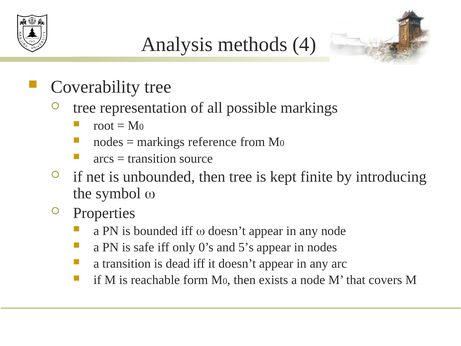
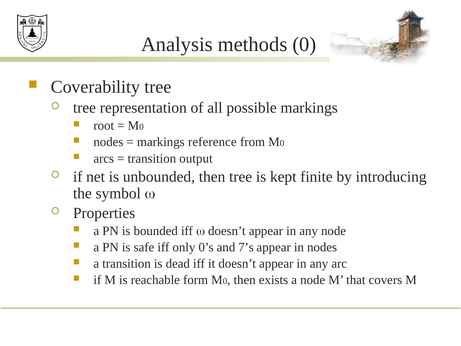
methods 4: 4 -> 0
source: source -> output
5’s: 5’s -> 7’s
